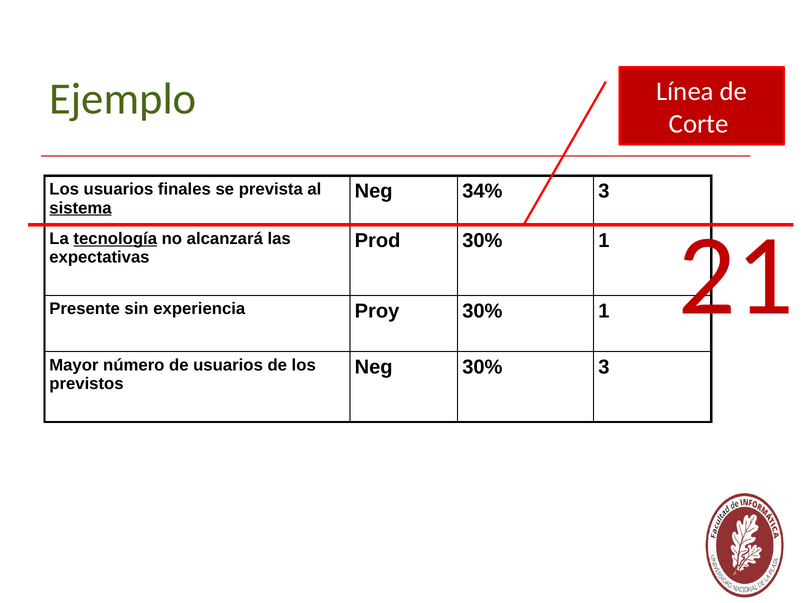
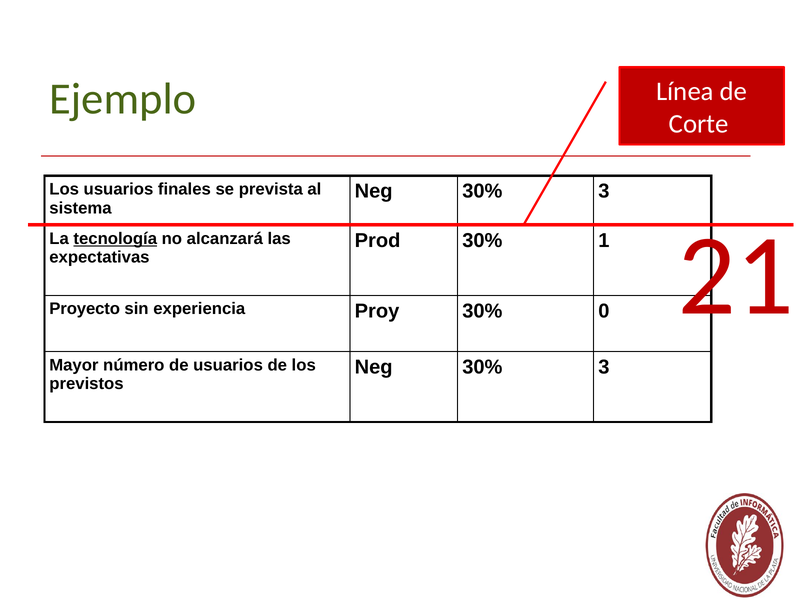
34% at (482, 191): 34% -> 30%
sistema underline: present -> none
Presente: Presente -> Proyecto
Proy 30% 1: 1 -> 0
